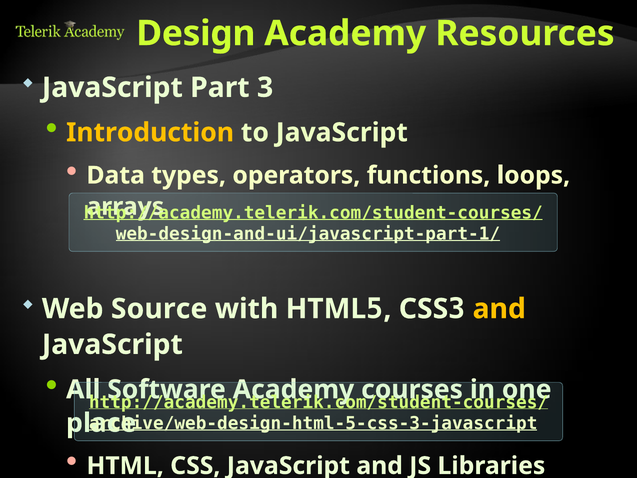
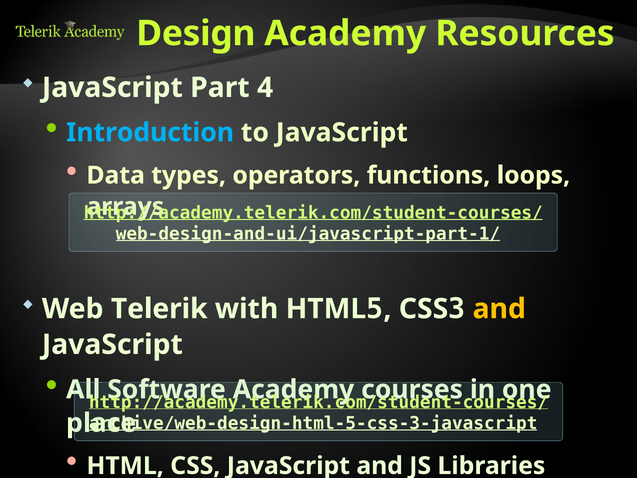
Part 3: 3 -> 4
Introduction colour: yellow -> light blue
Source: Source -> Telerik
